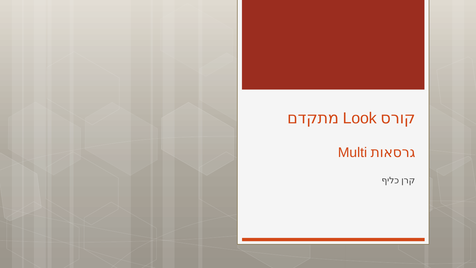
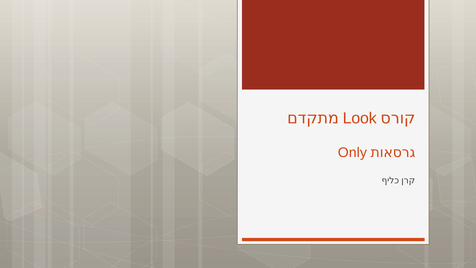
Multi: Multi -> Only
